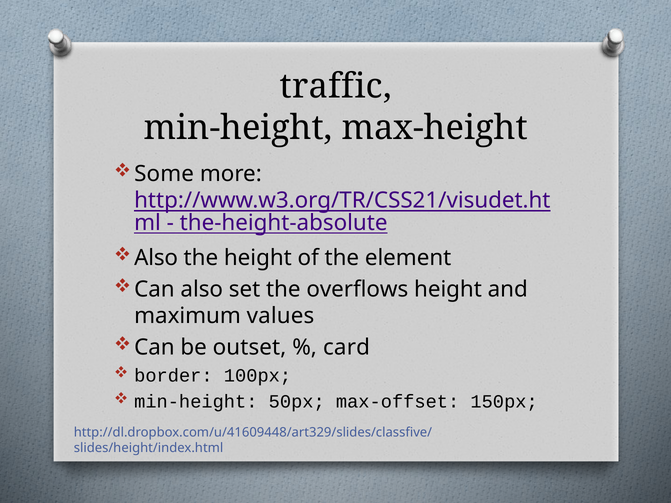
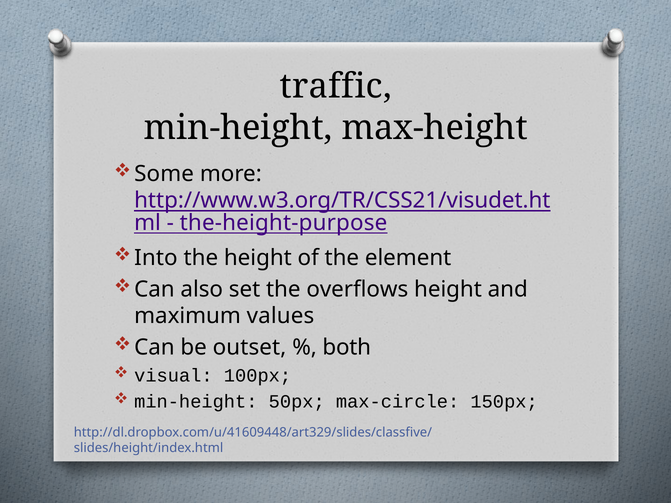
the-height-absolute: the-height-absolute -> the-height-purpose
Also at (156, 258): Also -> Into
card: card -> both
border: border -> visual
max-offset: max-offset -> max-circle
